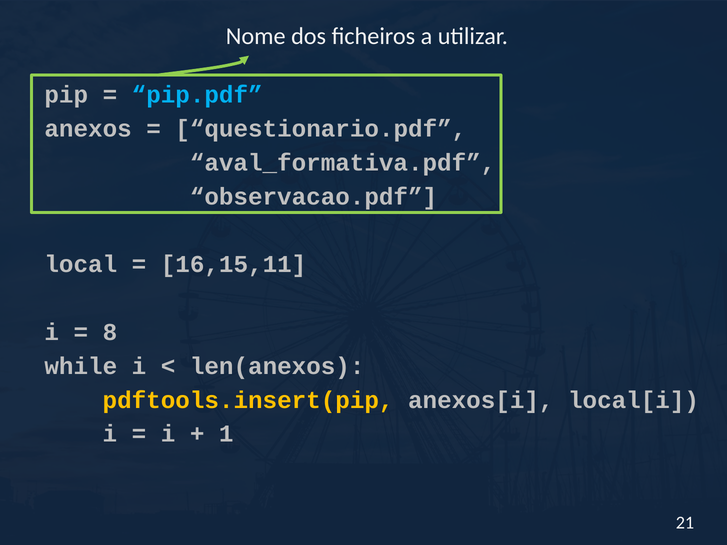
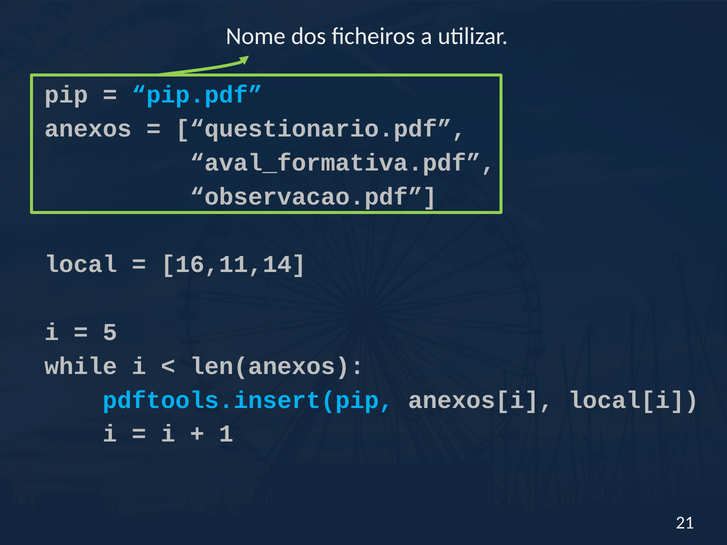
16,15,11: 16,15,11 -> 16,11,14
8: 8 -> 5
pdftools.insert(pip colour: yellow -> light blue
